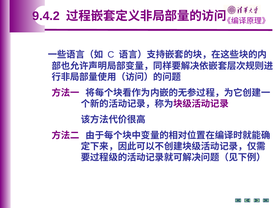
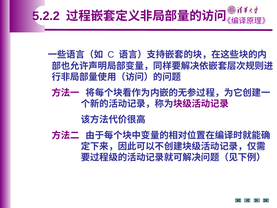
9.4.2: 9.4.2 -> 5.2.2
